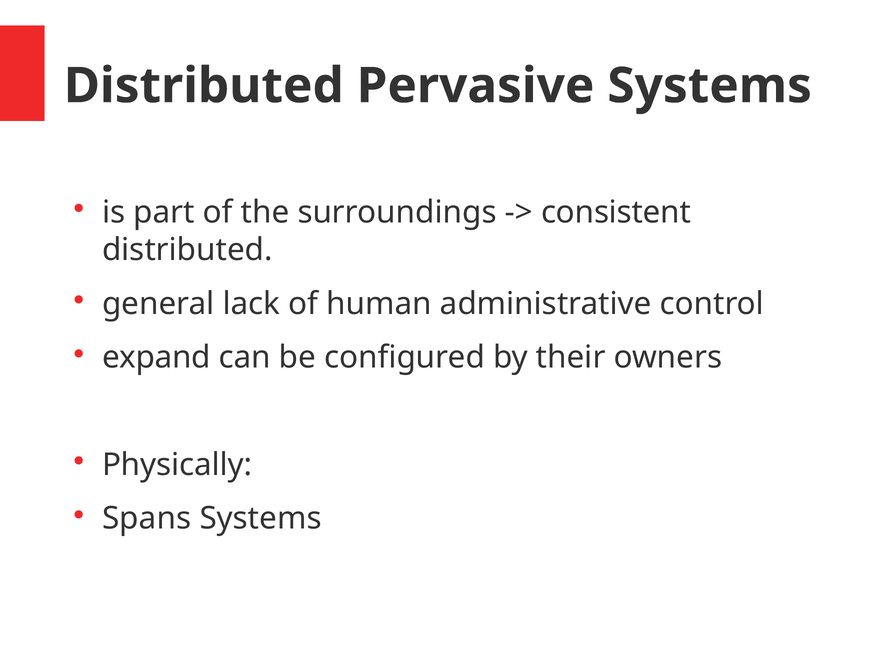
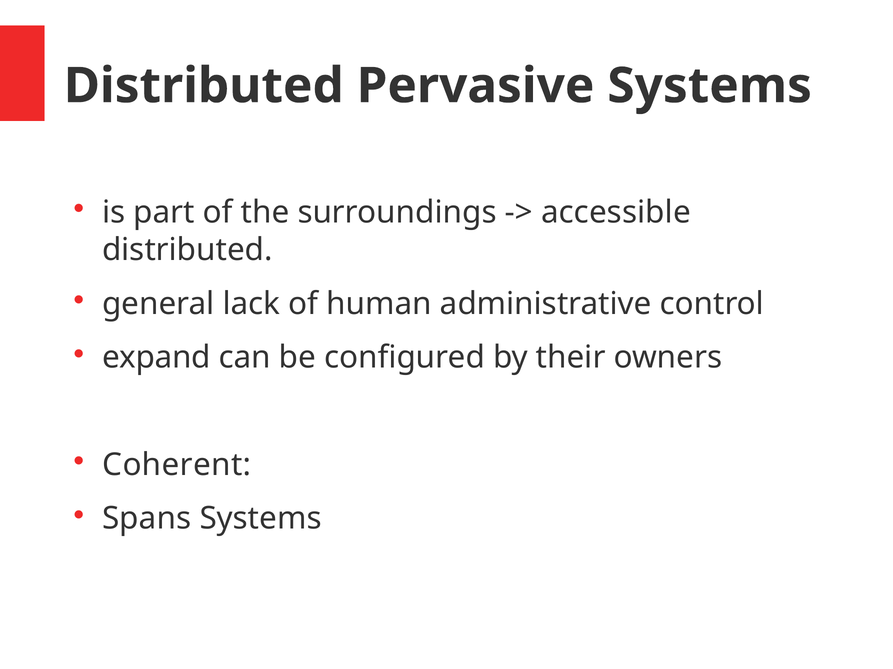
consistent: consistent -> accessible
Physically: Physically -> Coherent
